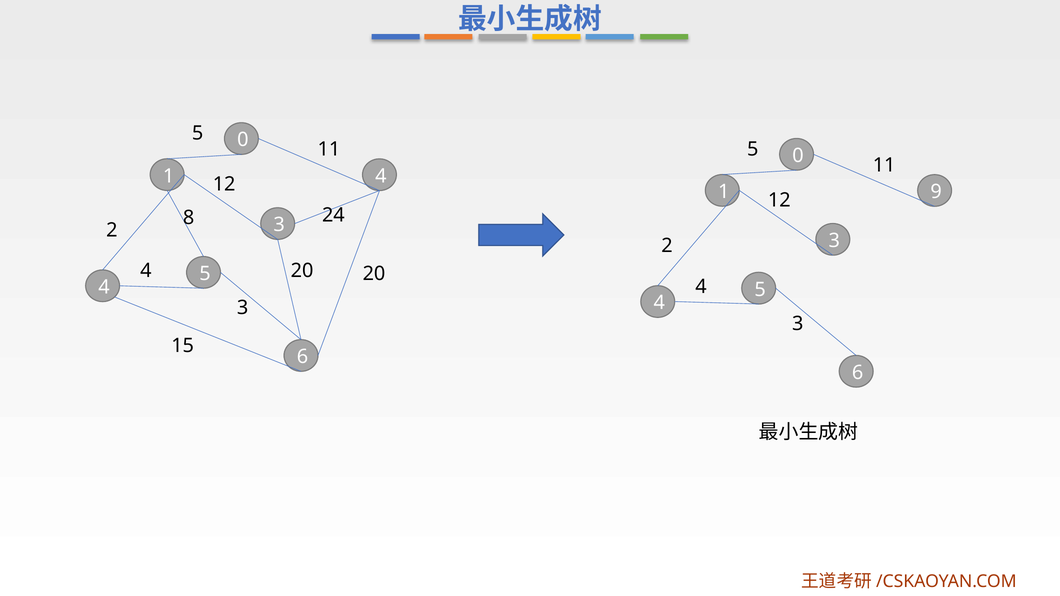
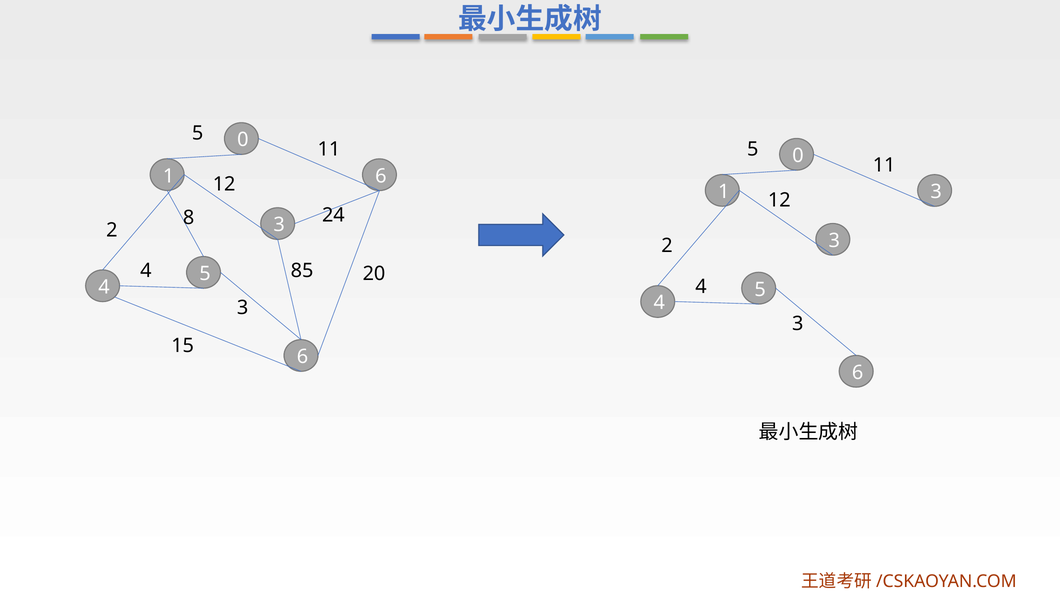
1 4: 4 -> 6
1 9: 9 -> 3
4 20: 20 -> 85
